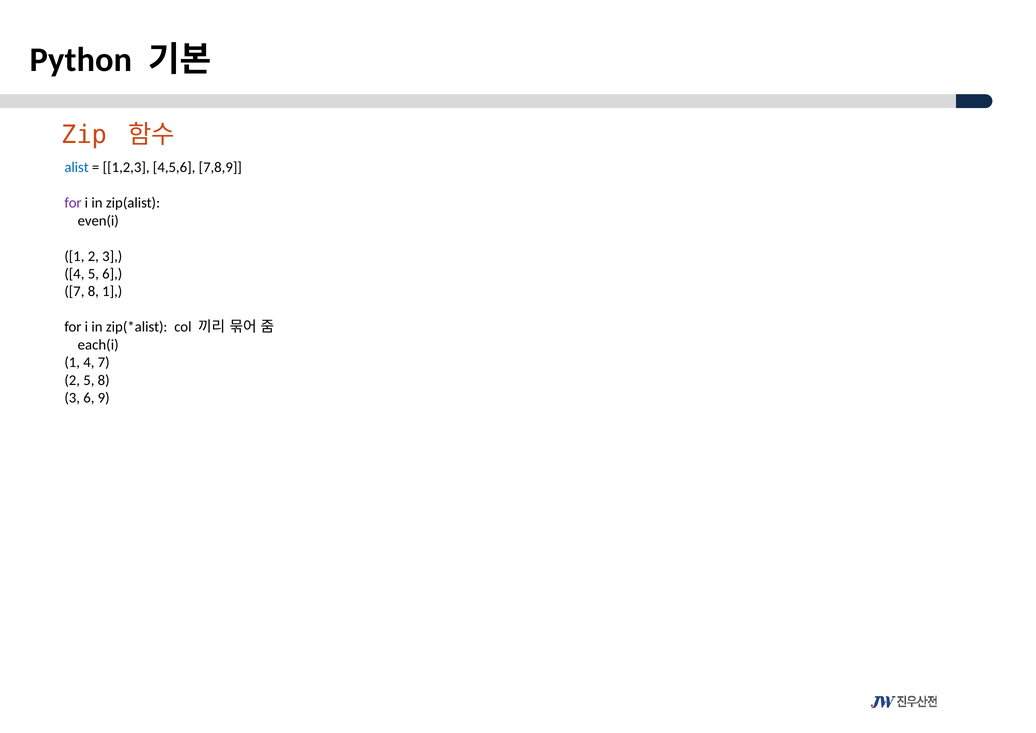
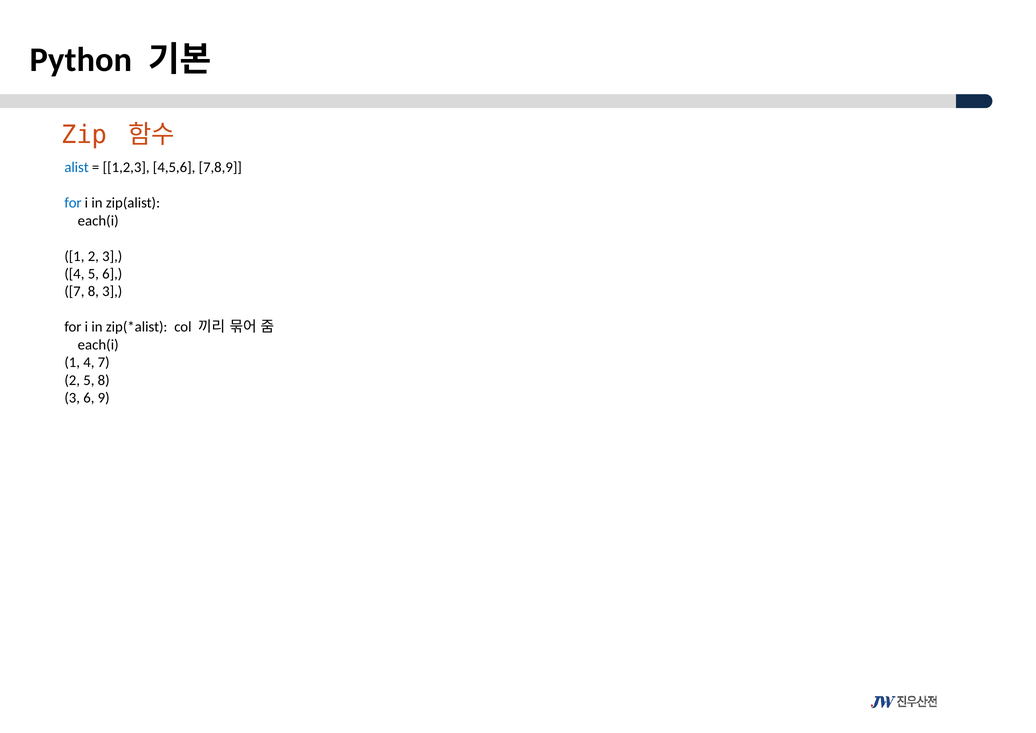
for at (73, 203) colour: purple -> blue
even(i at (98, 221): even(i -> each(i
7 8 1: 1 -> 3
